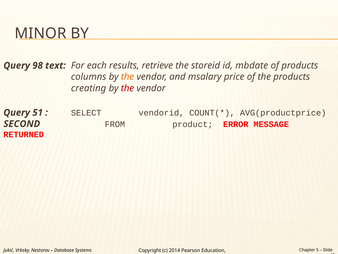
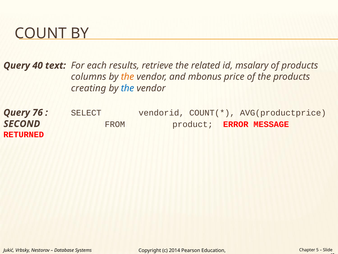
MINOR: MINOR -> COUNT
98: 98 -> 40
storeid: storeid -> related
mbdate: mbdate -> msalary
msalary: msalary -> mbonus
the at (127, 88) colour: red -> blue
51: 51 -> 76
